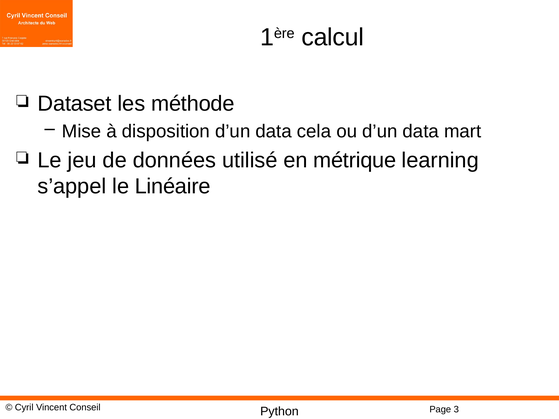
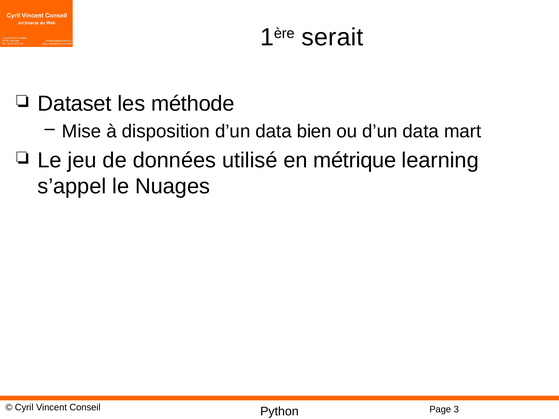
calcul: calcul -> serait
cela: cela -> bien
Linéaire: Linéaire -> Nuages
